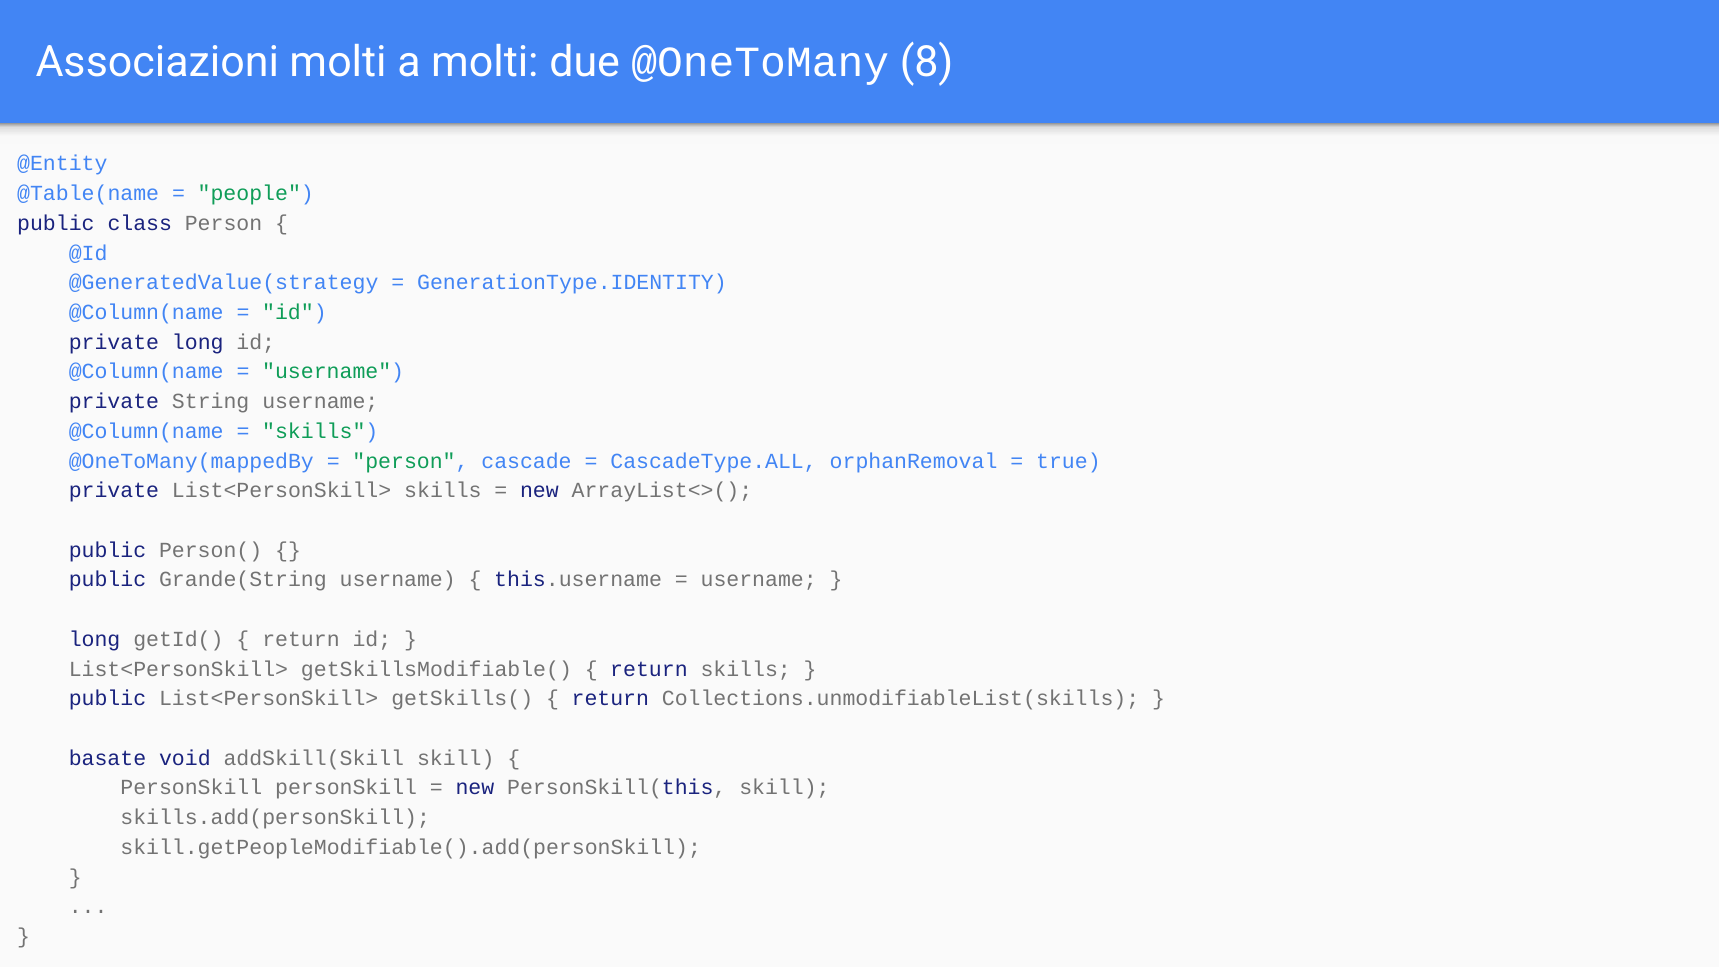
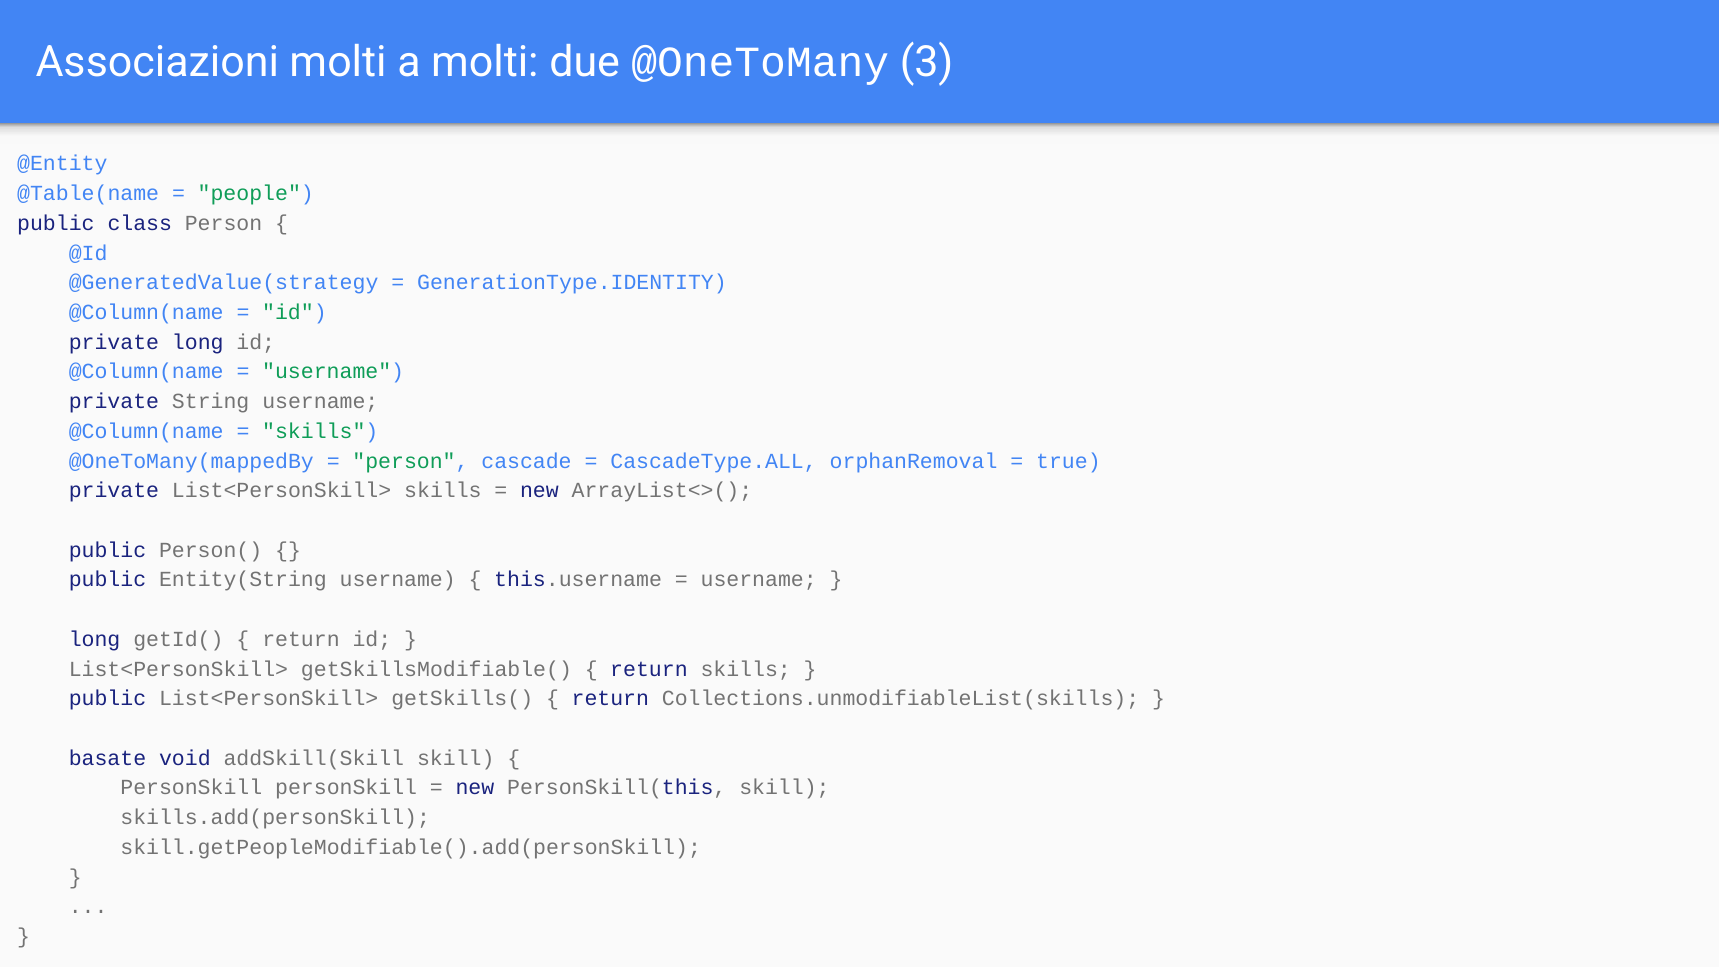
8: 8 -> 3
Grande(String: Grande(String -> Entity(String
